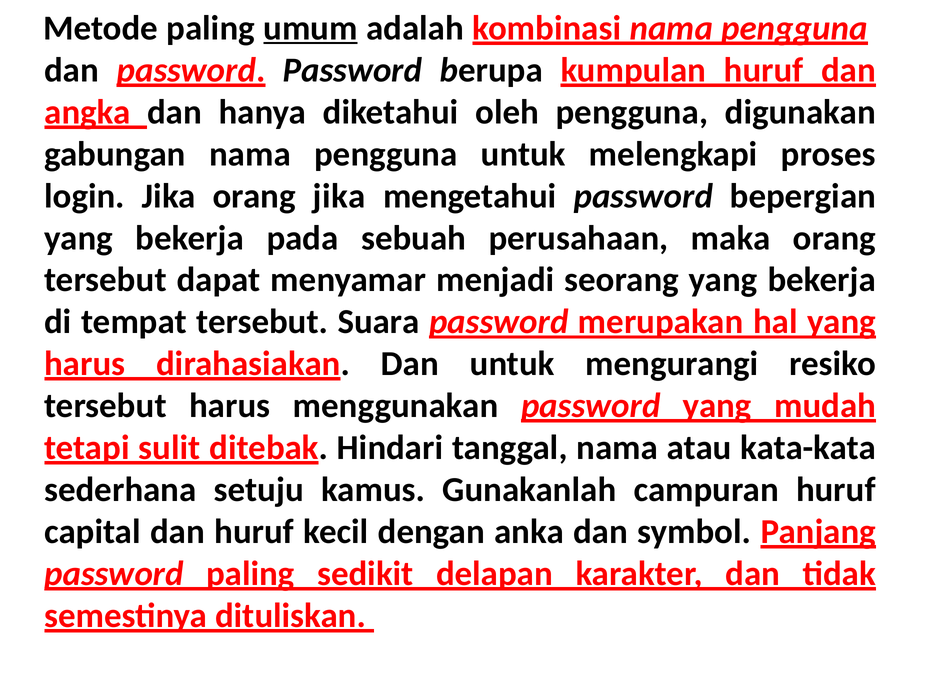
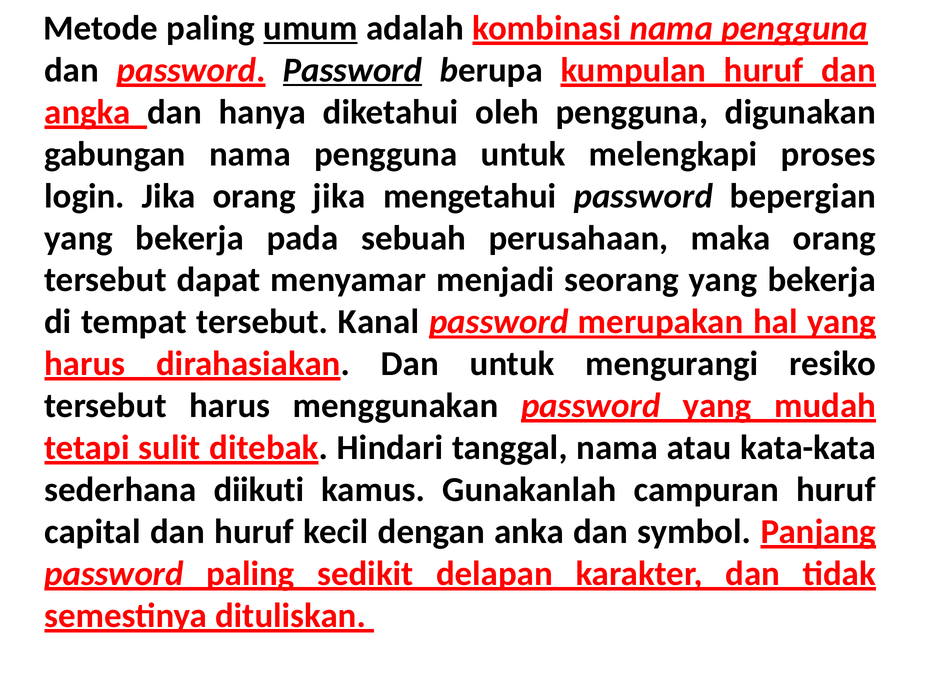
Password at (352, 70) underline: none -> present
Suara: Suara -> Kanal
setuju: setuju -> diikuti
